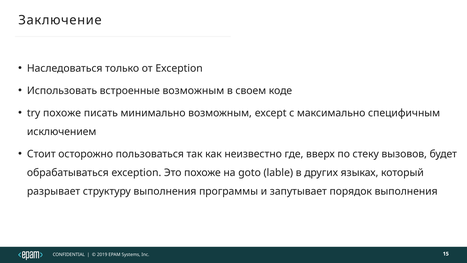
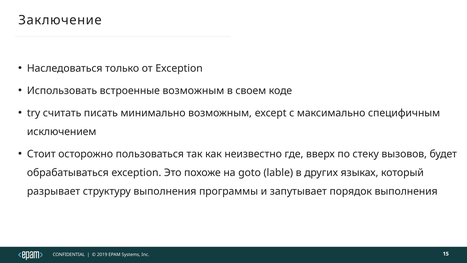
try похоже: похоже -> считать
